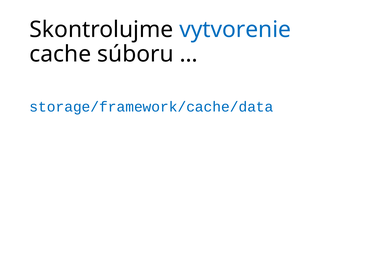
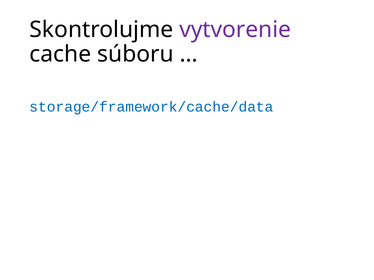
vytvorenie colour: blue -> purple
